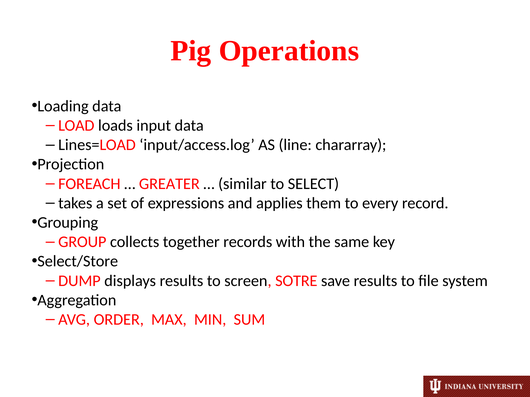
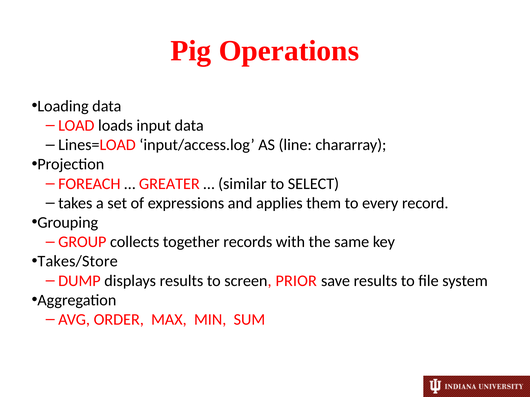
Select/Store: Select/Store -> Takes/Store
SOTRE: SOTRE -> PRIOR
